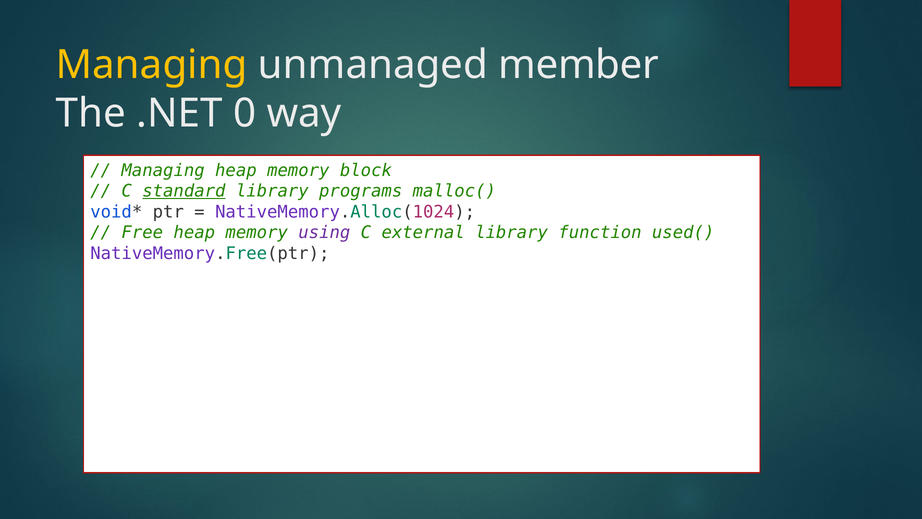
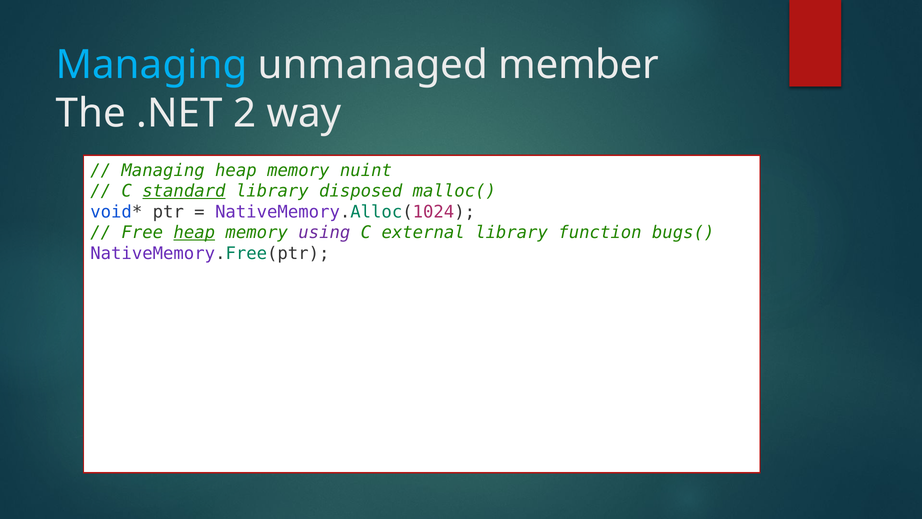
Managing at (152, 65) colour: yellow -> light blue
0: 0 -> 2
block: block -> nuint
programs: programs -> disposed
heap at (194, 233) underline: none -> present
used(: used( -> bugs(
